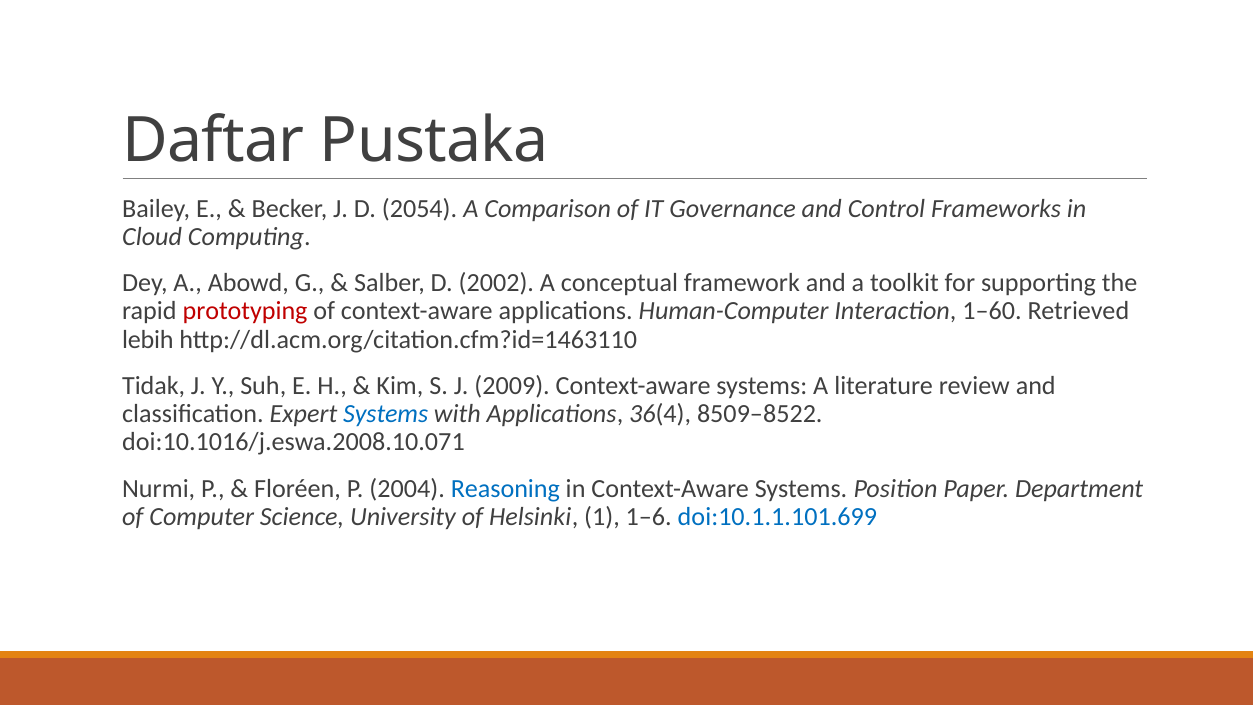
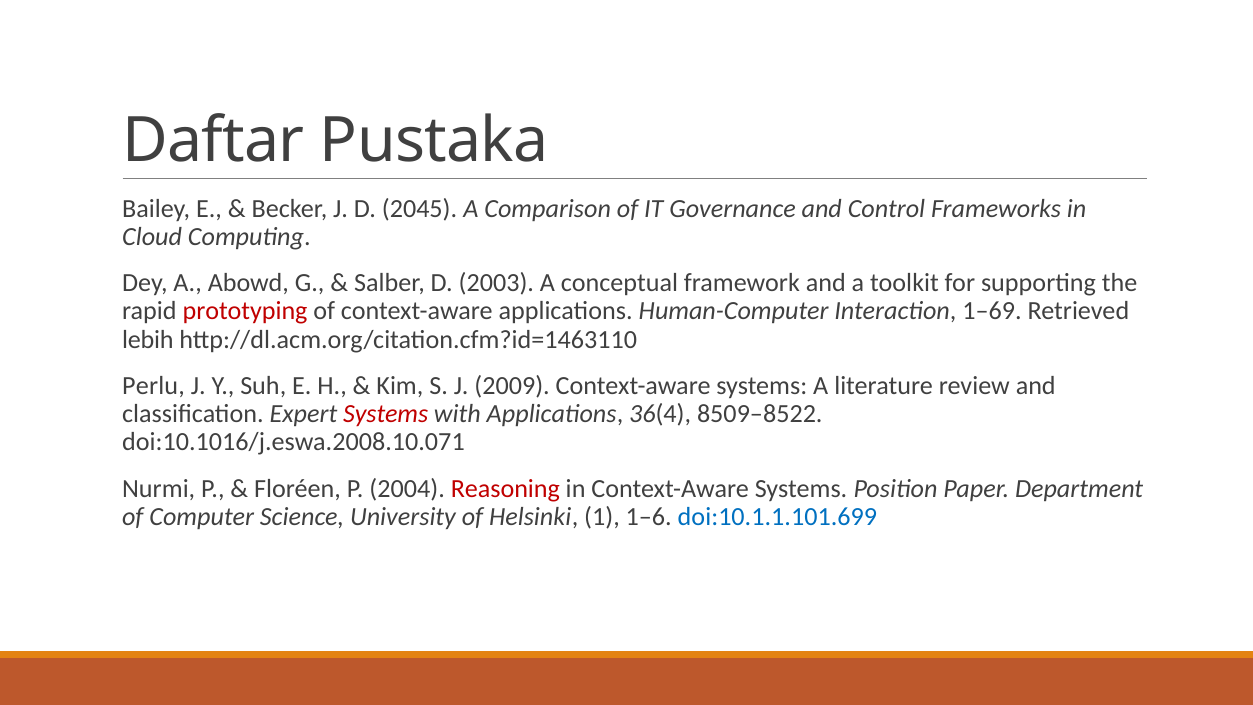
2054: 2054 -> 2045
2002: 2002 -> 2003
1–60: 1–60 -> 1–69
Tidak: Tidak -> Perlu
Systems at (386, 414) colour: blue -> red
Reasoning colour: blue -> red
